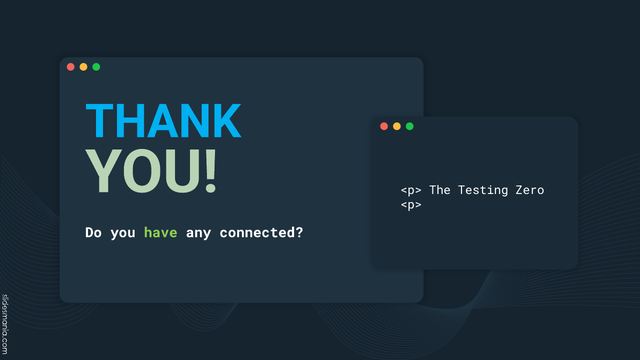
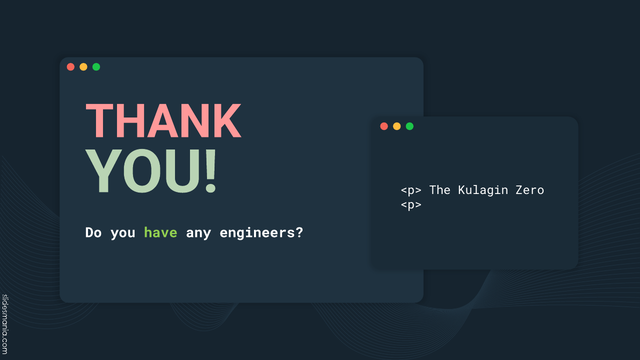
THANK colour: light blue -> pink
Testing: Testing -> Kulagin
connected: connected -> engineers
